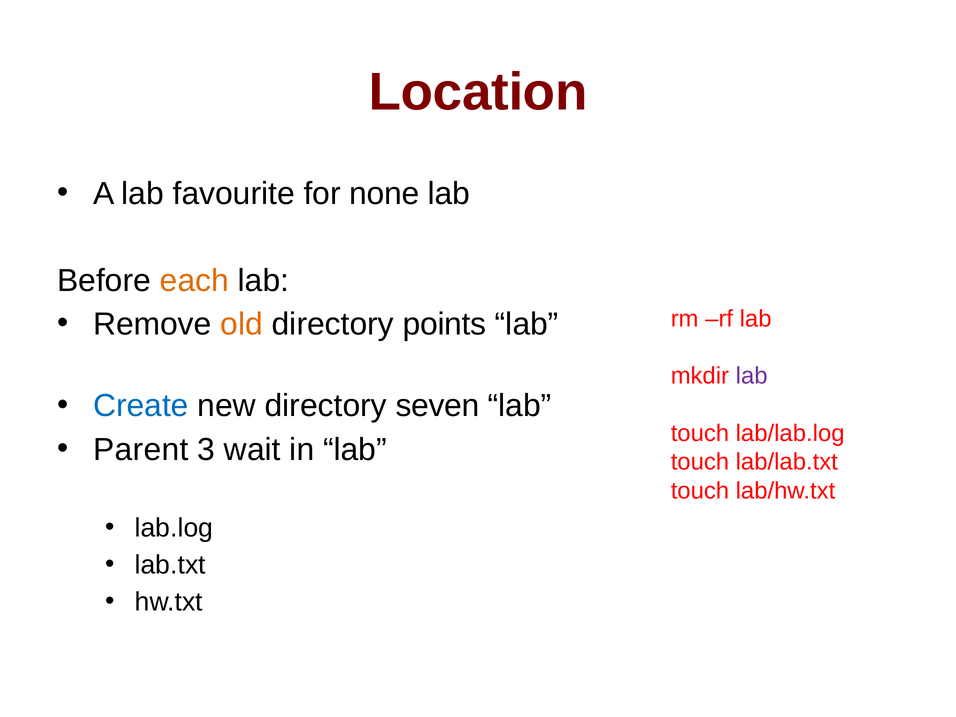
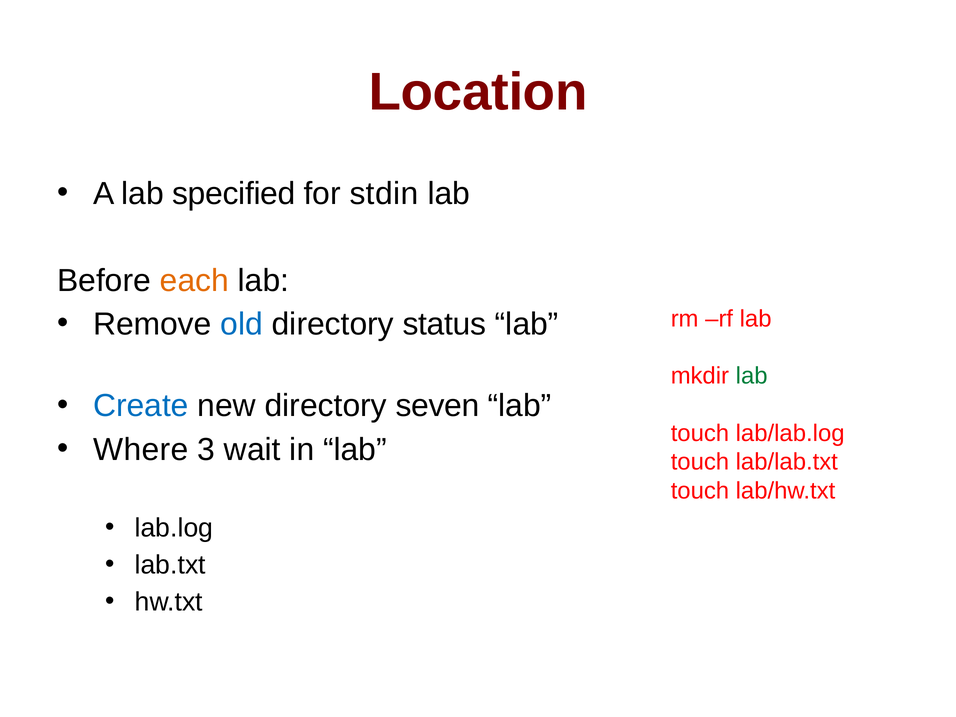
favourite: favourite -> specified
none: none -> stdin
old colour: orange -> blue
points: points -> status
lab at (752, 376) colour: purple -> green
Parent: Parent -> Where
